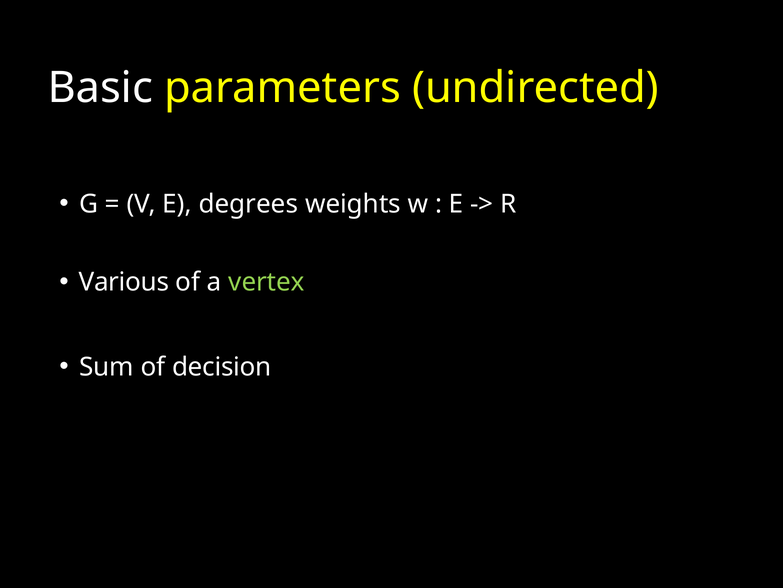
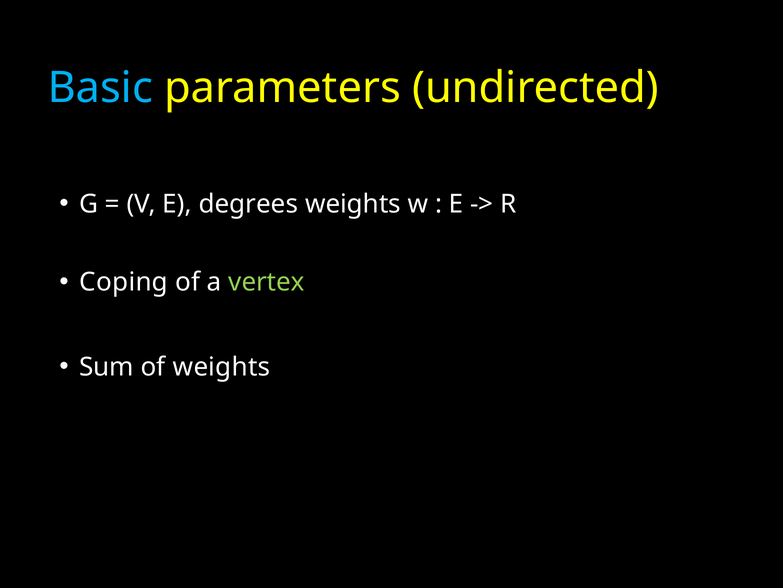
Basic colour: white -> light blue
Various: Various -> Coping
of decision: decision -> weights
